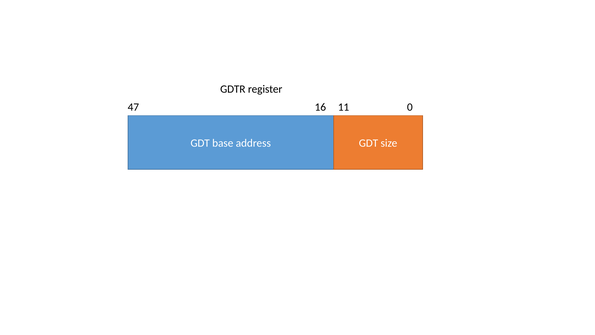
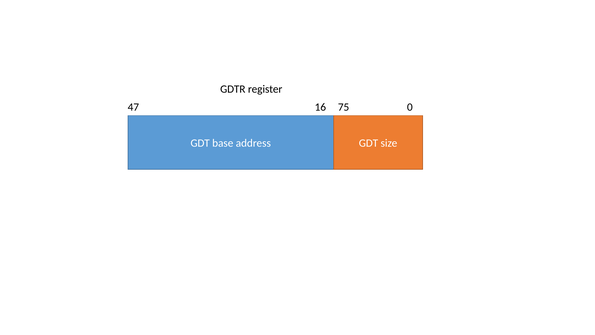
11: 11 -> 75
